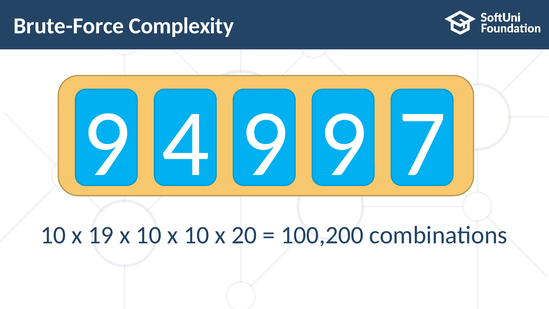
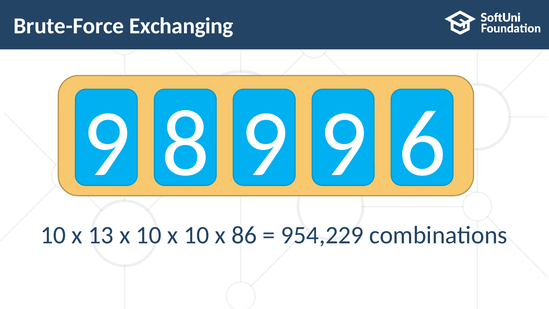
Complexity: Complexity -> Exchanging
4: 4 -> 8
7: 7 -> 6
19: 19 -> 13
20: 20 -> 86
100,200: 100,200 -> 954,229
